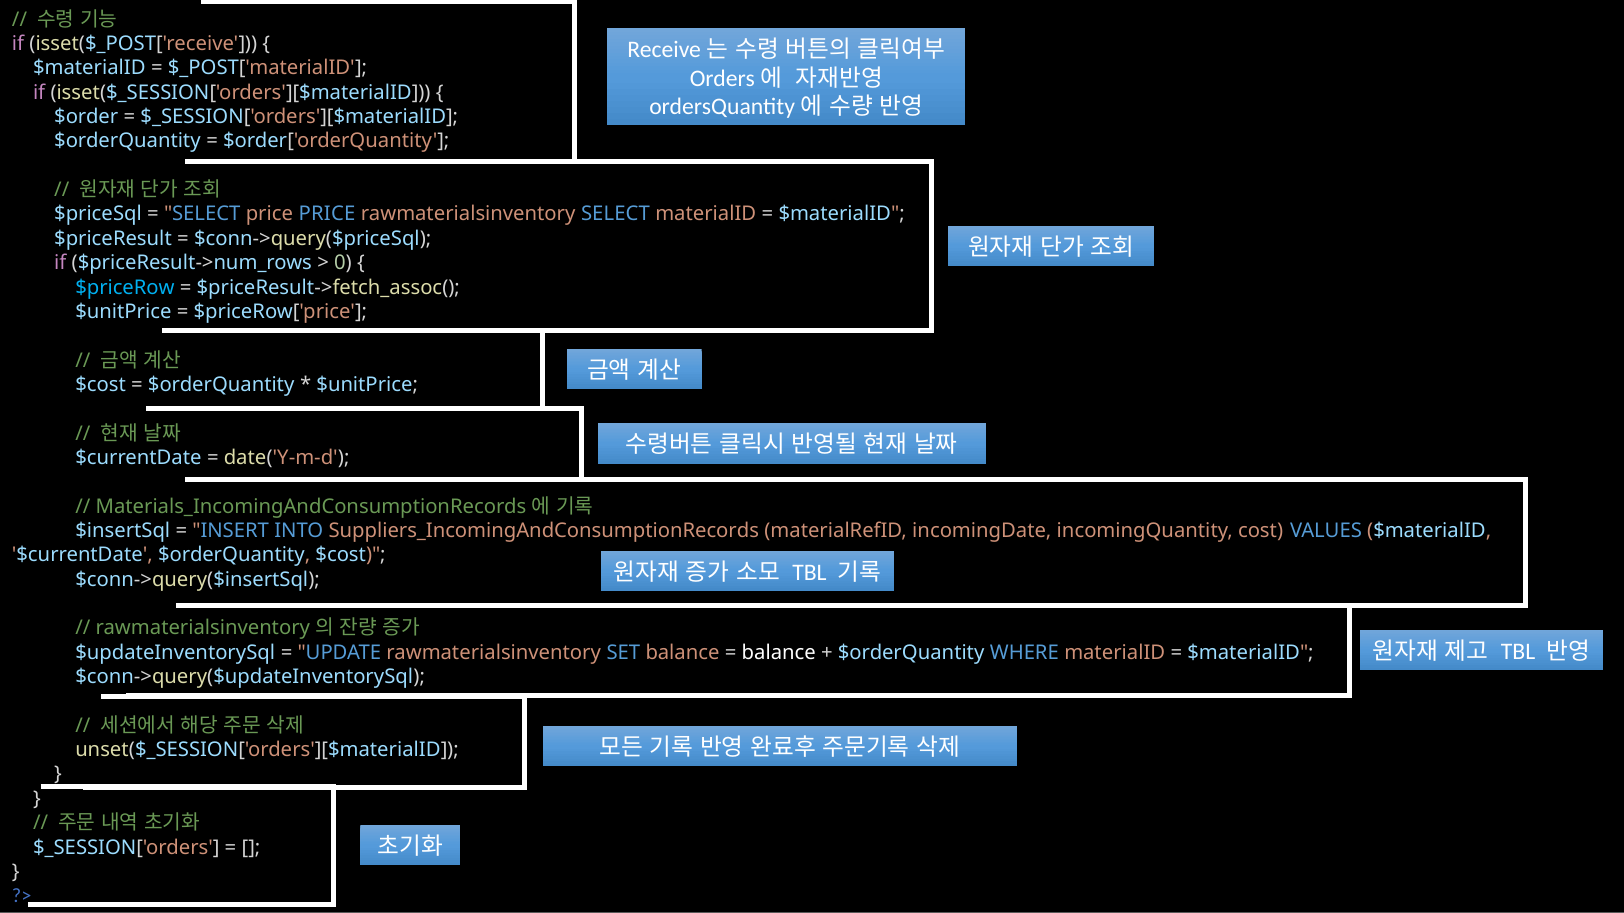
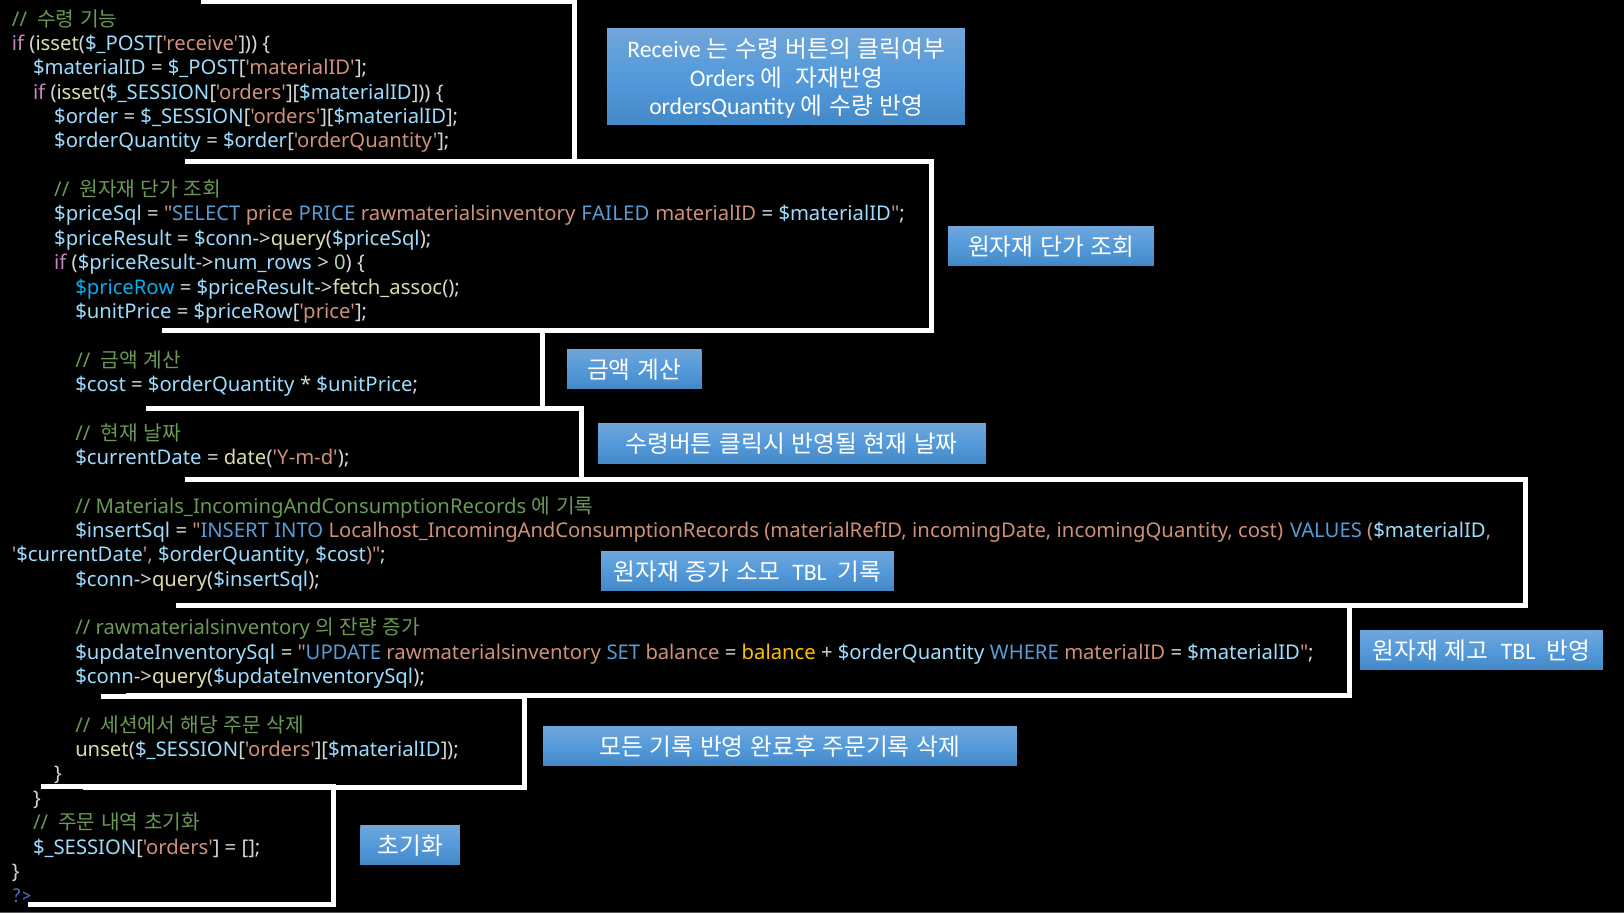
rawmaterialsinventory SELECT: SELECT -> FAILED
Suppliers_IncomingAndConsumptionRecords: Suppliers_IncomingAndConsumptionRecords -> Localhost_IncomingAndConsumptionRecords
balance at (779, 653) colour: white -> yellow
